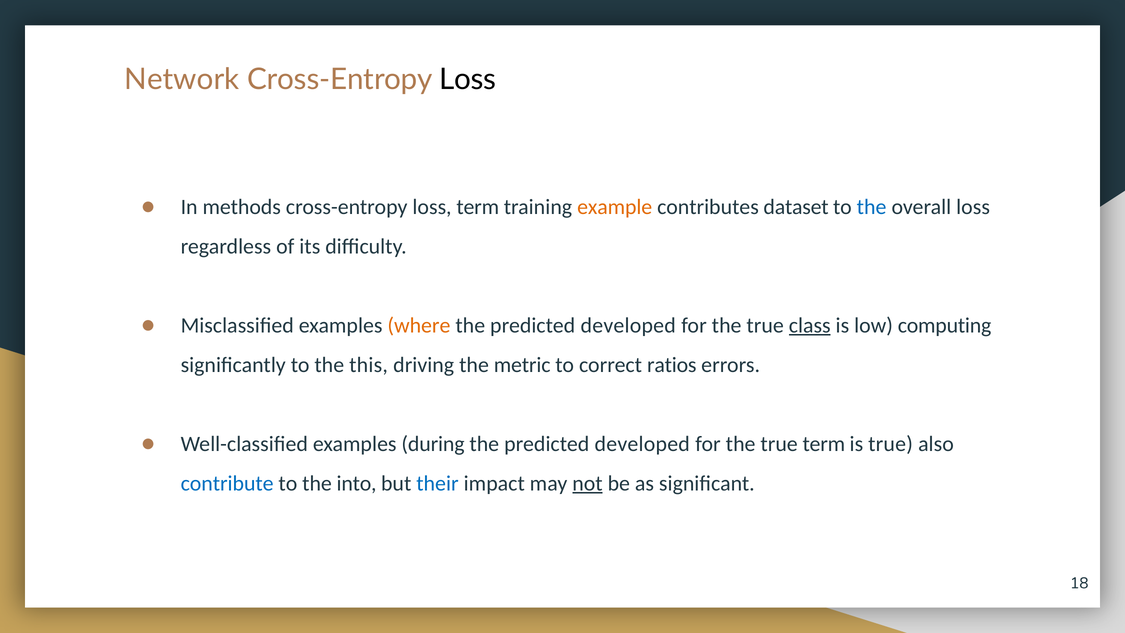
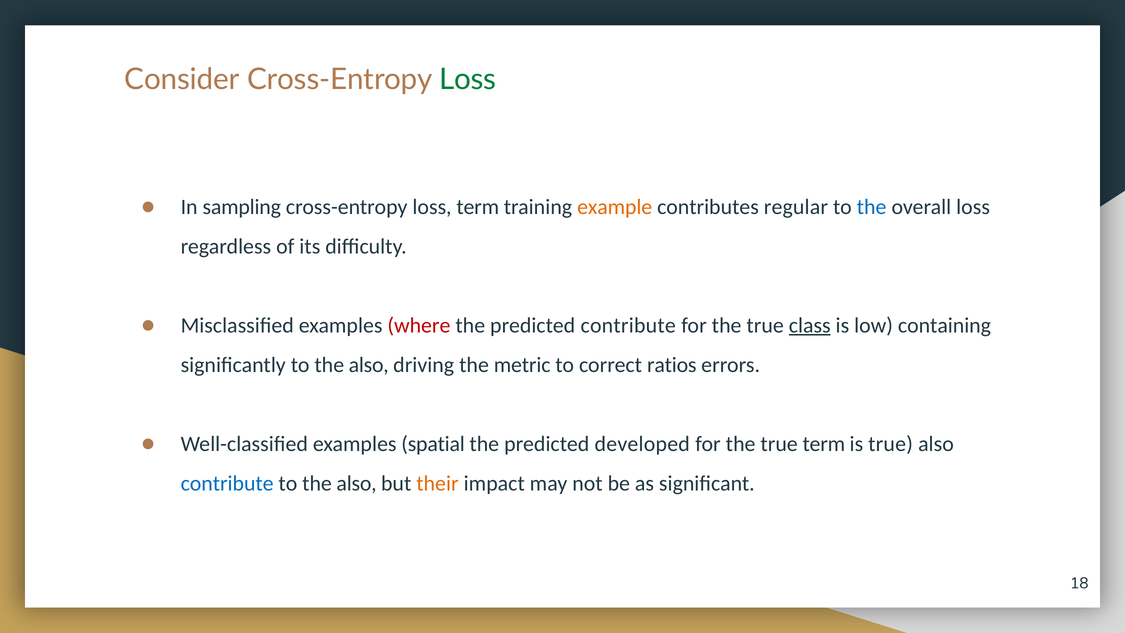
Network: Network -> Consider
Loss at (468, 80) colour: black -> green
methods: methods -> sampling
dataset: dataset -> regular
where colour: orange -> red
developed at (628, 325): developed -> contribute
computing: computing -> containing
significantly to the this: this -> also
during: during -> spatial
into at (357, 483): into -> also
their colour: blue -> orange
not underline: present -> none
